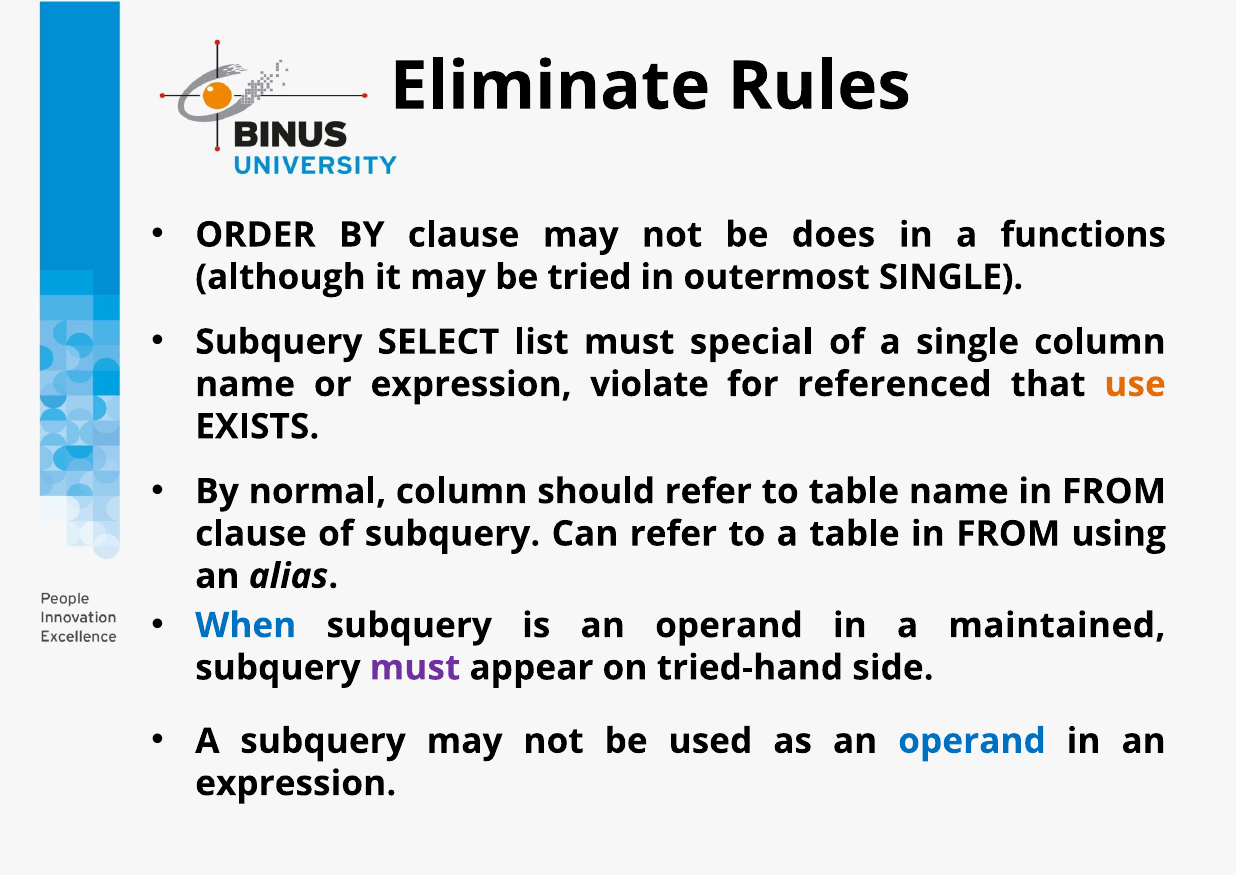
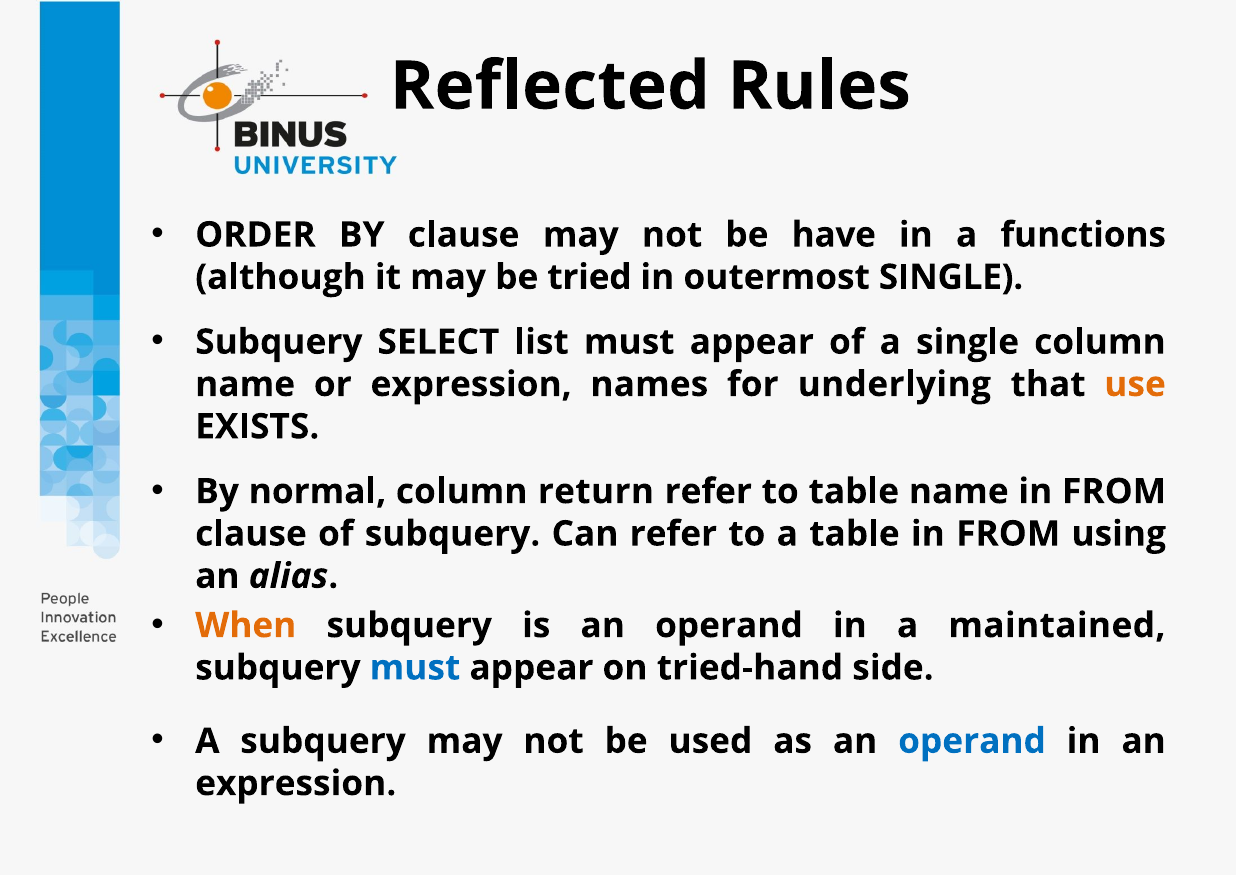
Eliminate: Eliminate -> Reflected
does: does -> have
list must special: special -> appear
violate: violate -> names
referenced: referenced -> underlying
should: should -> return
When colour: blue -> orange
must at (415, 667) colour: purple -> blue
